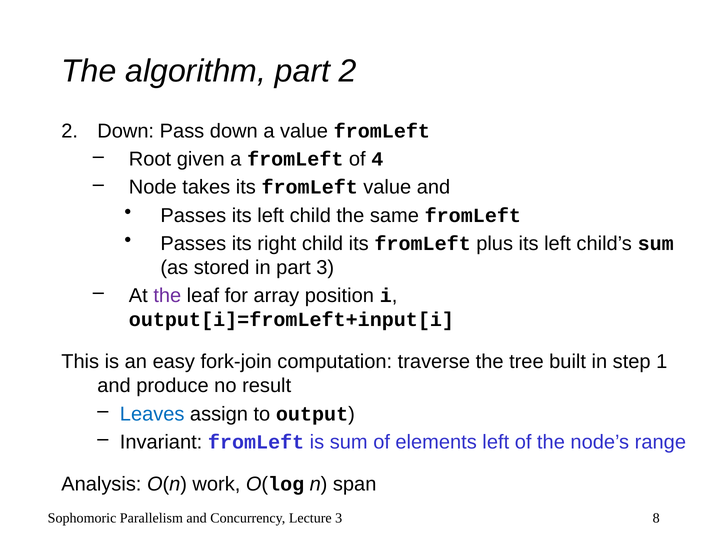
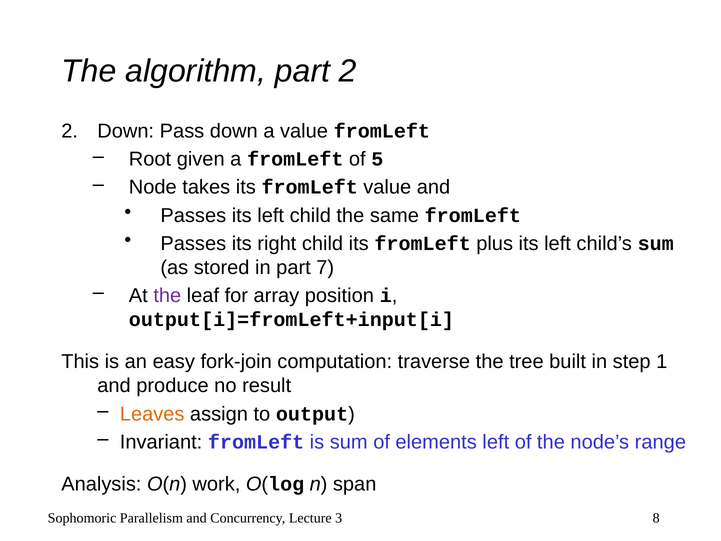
4: 4 -> 5
part 3: 3 -> 7
Leaves colour: blue -> orange
